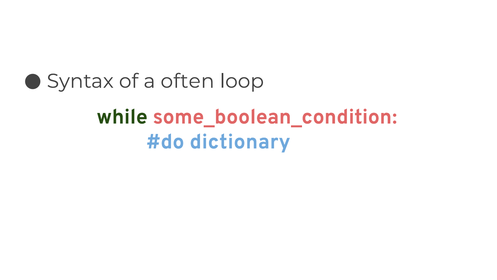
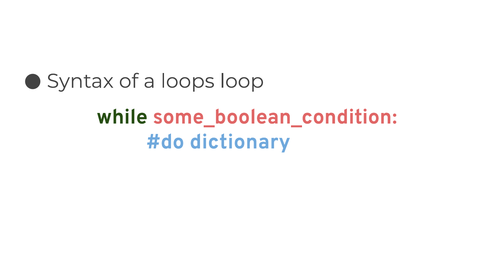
often: often -> loops
